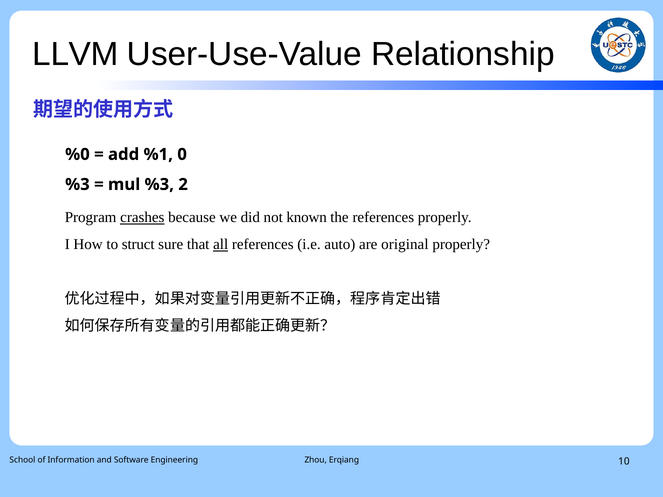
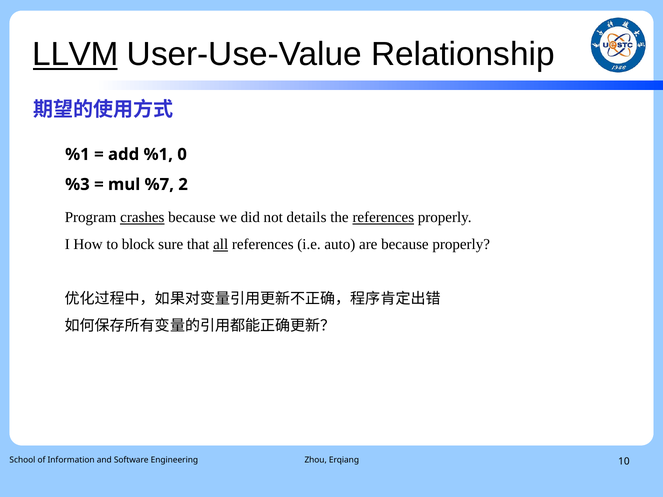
LLVM underline: none -> present
%0 at (77, 154): %0 -> %1
mul %3: %3 -> %7
known: known -> details
references at (383, 218) underline: none -> present
struct: struct -> block
are original: original -> because
